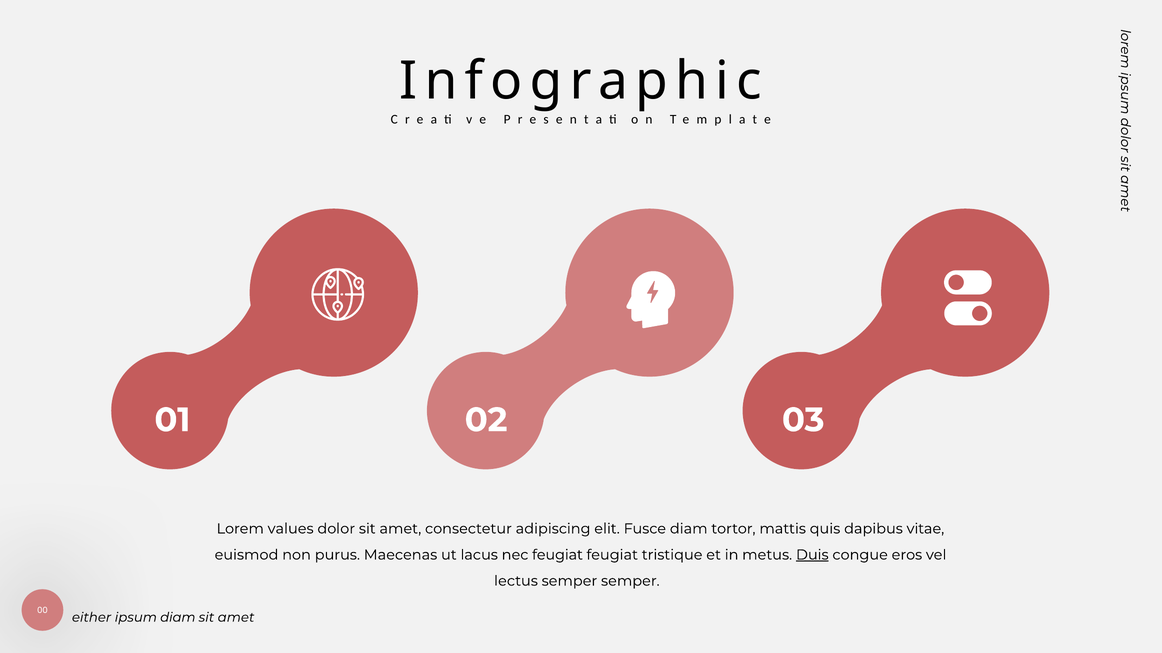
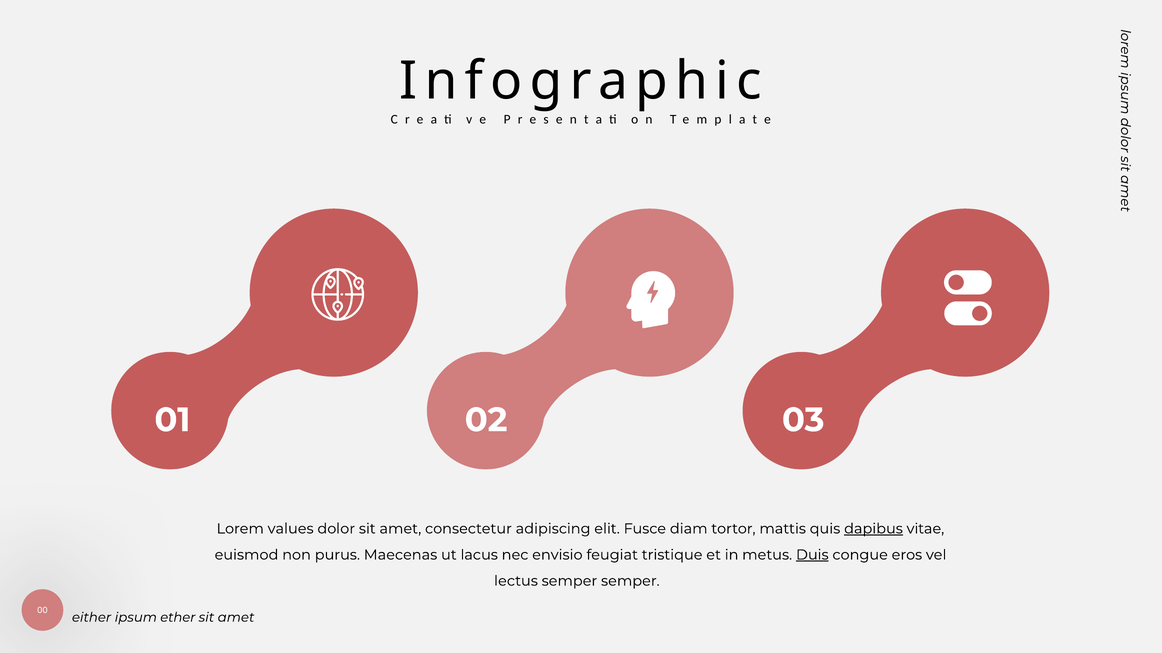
dapibus underline: none -> present
nec feugiat: feugiat -> envisio
ipsum diam: diam -> ether
